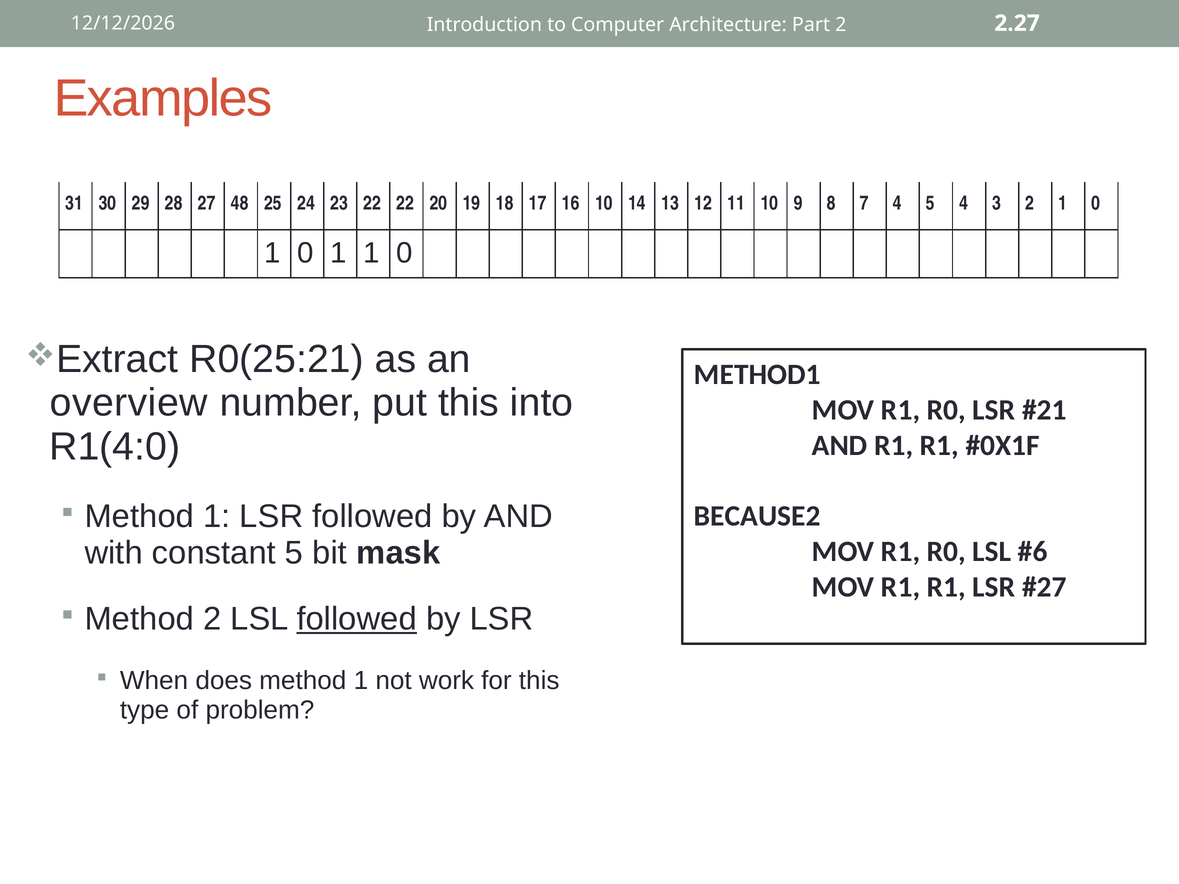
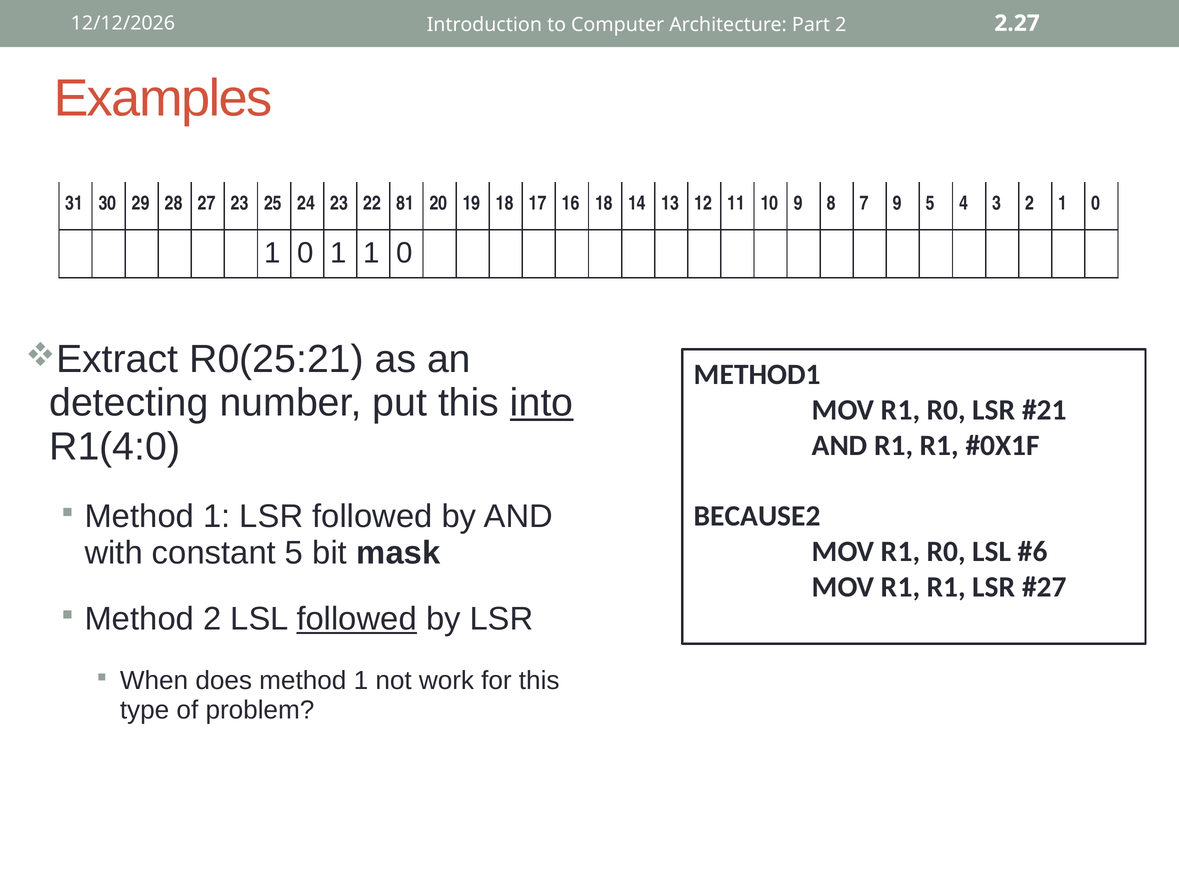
27 48: 48 -> 23
22 22: 22 -> 81
16 10: 10 -> 18
7 4: 4 -> 9
overview: overview -> detecting
into underline: none -> present
